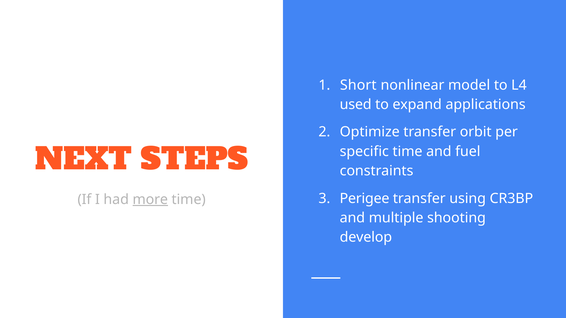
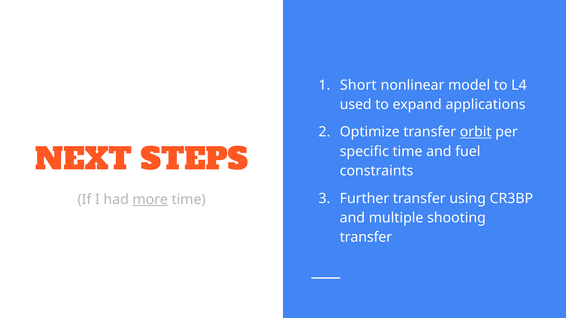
orbit underline: none -> present
Perigee: Perigee -> Further
develop at (366, 238): develop -> transfer
